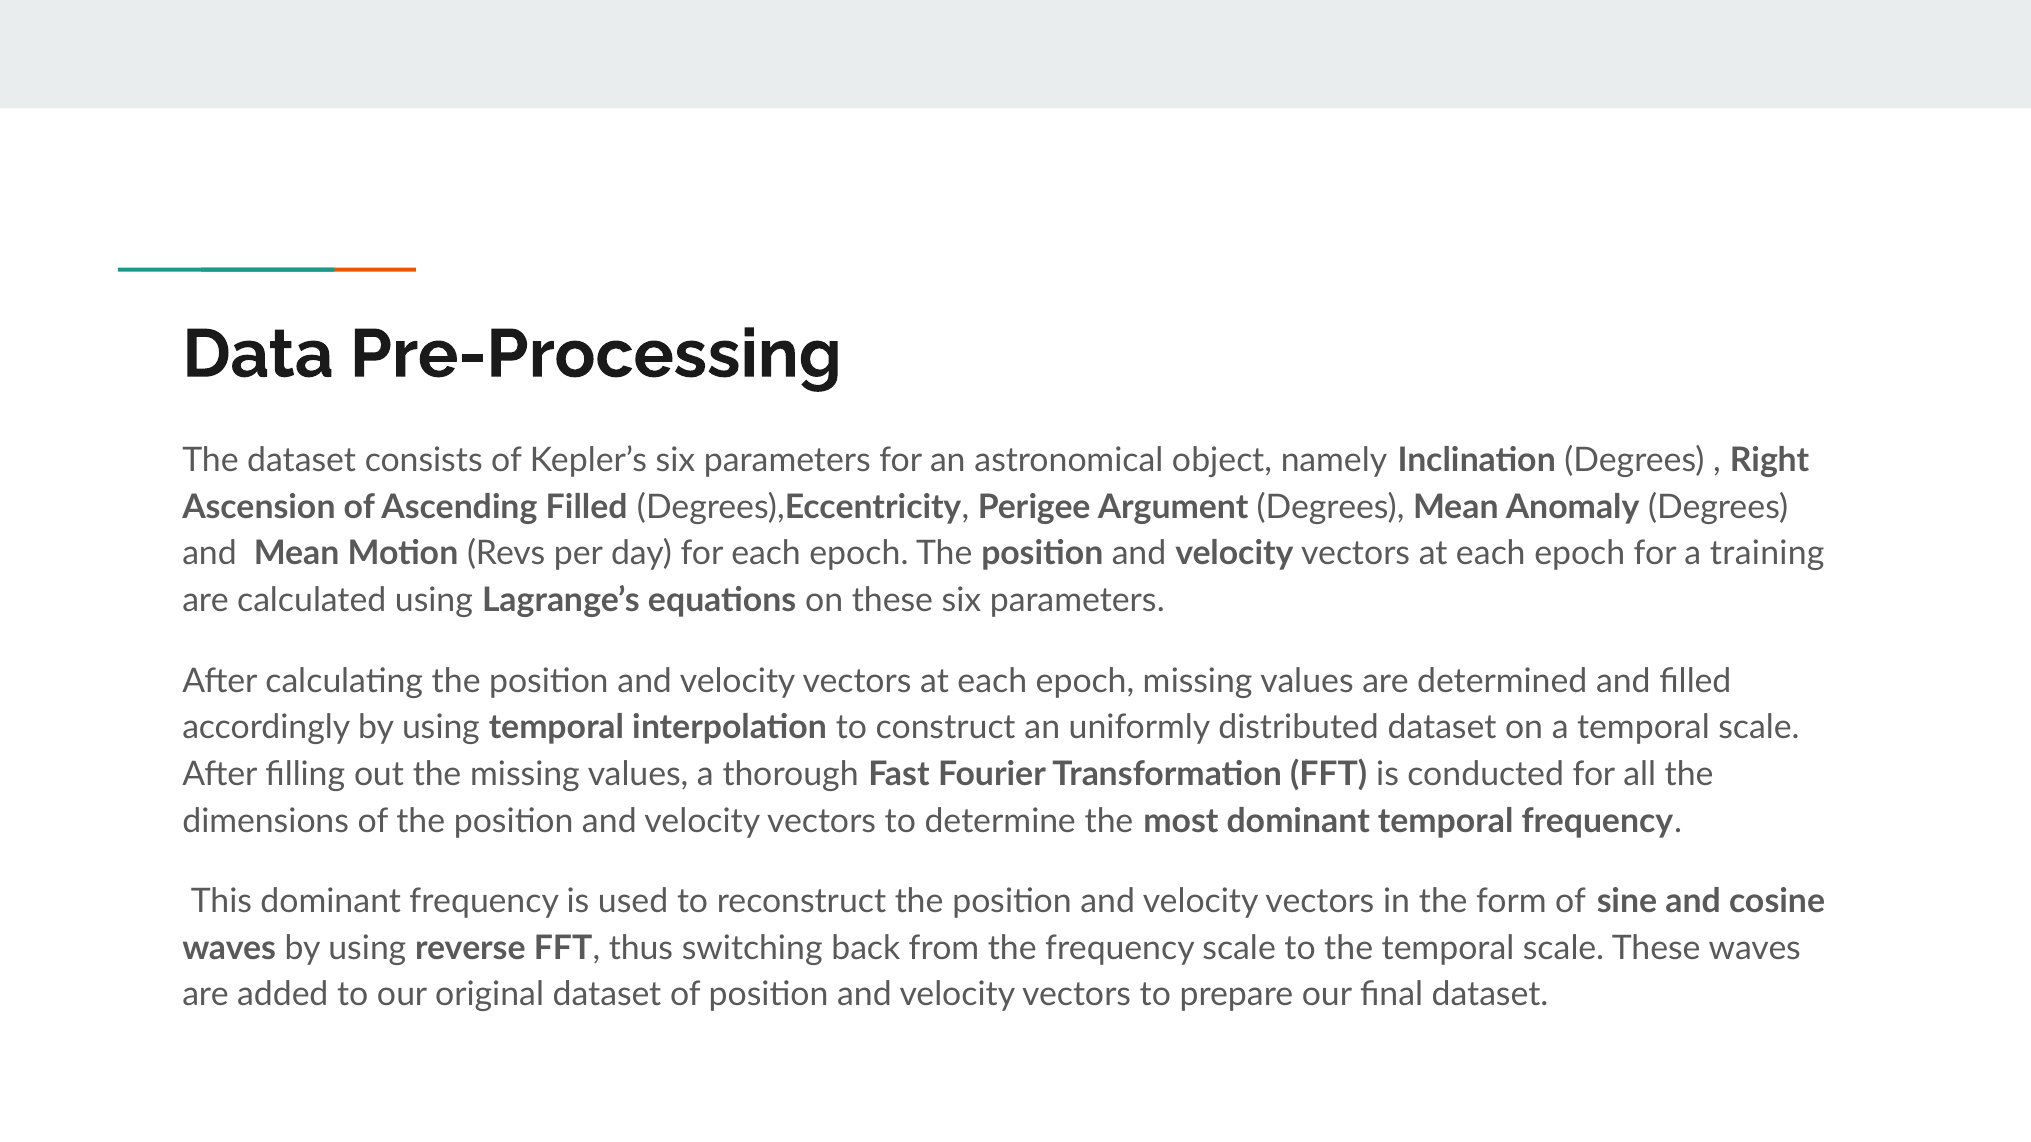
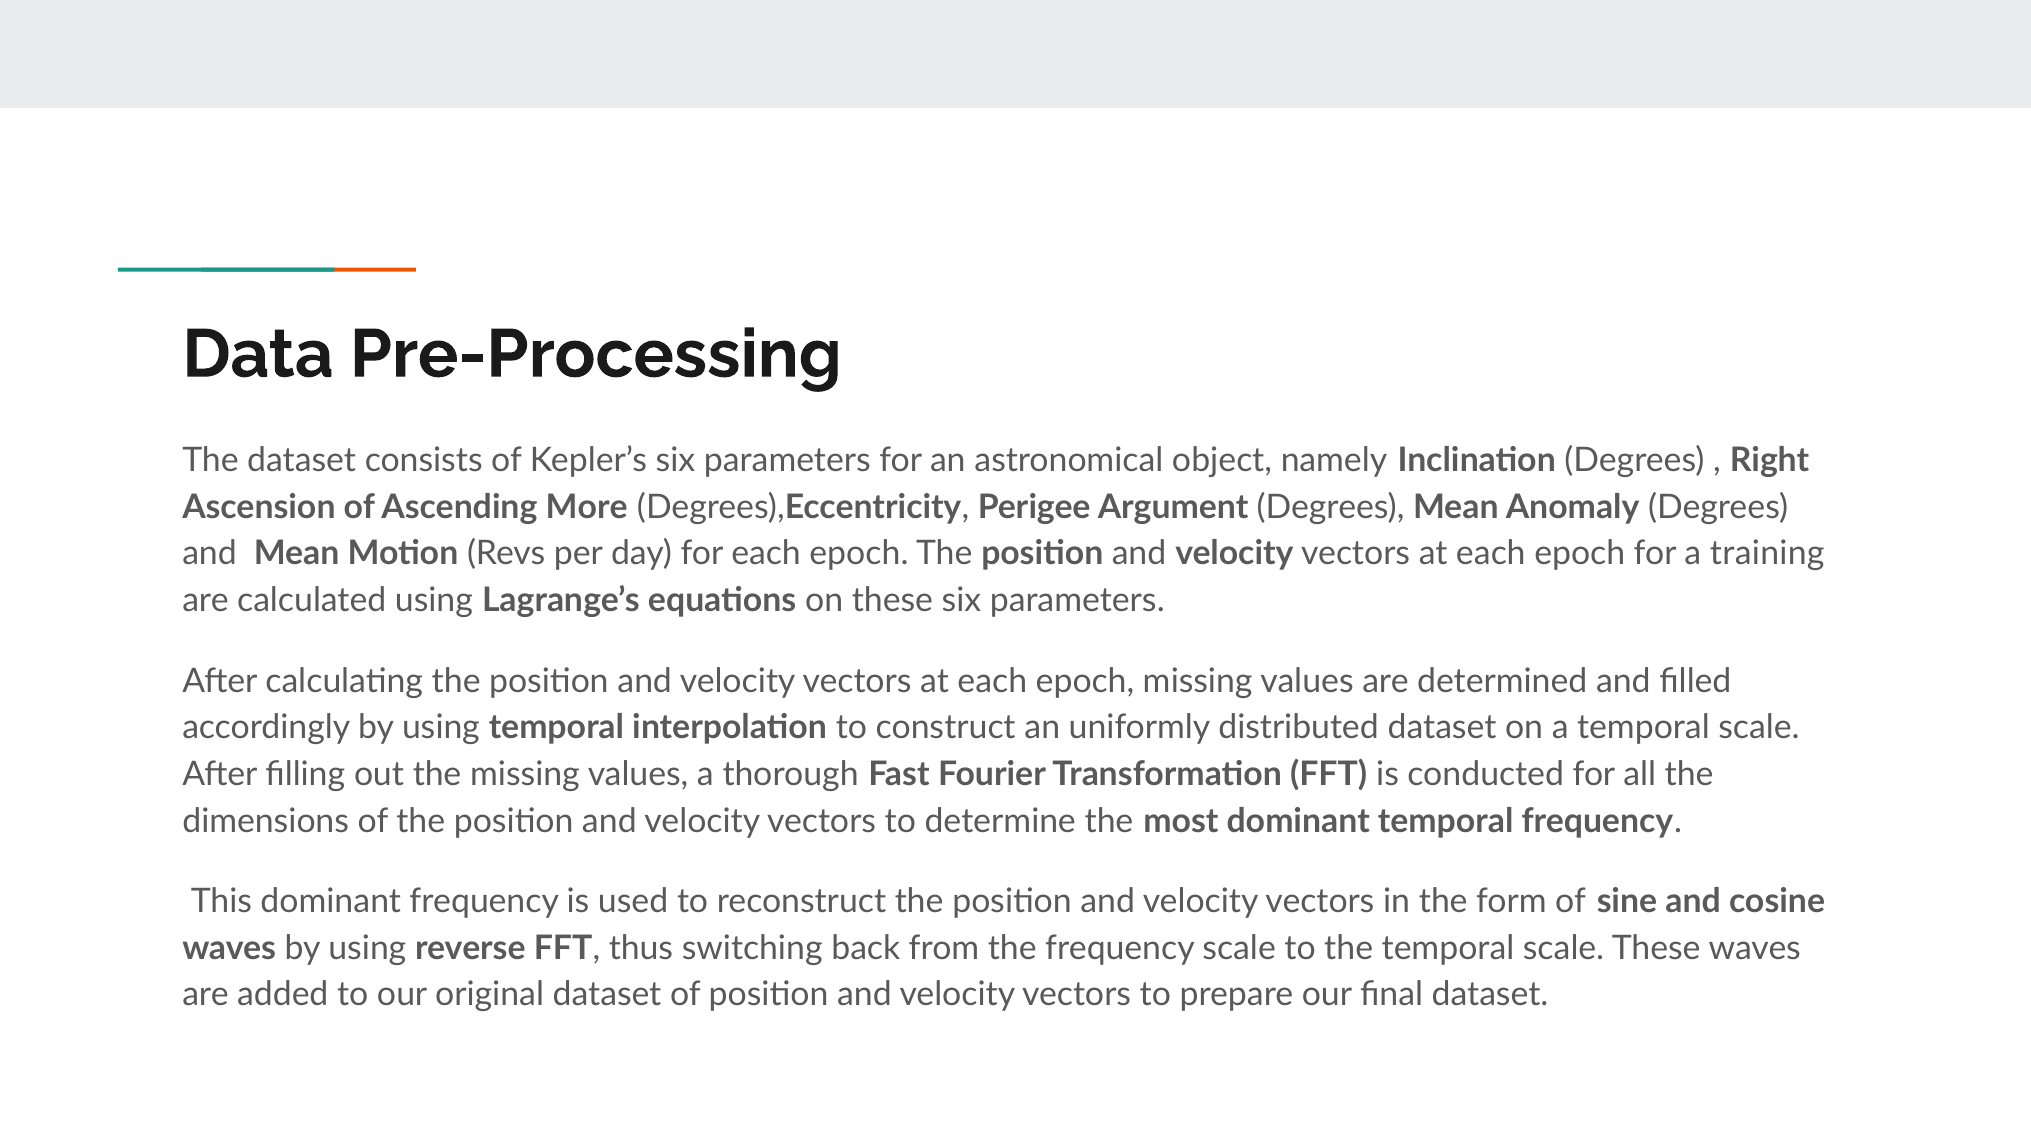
Ascending Filled: Filled -> More
